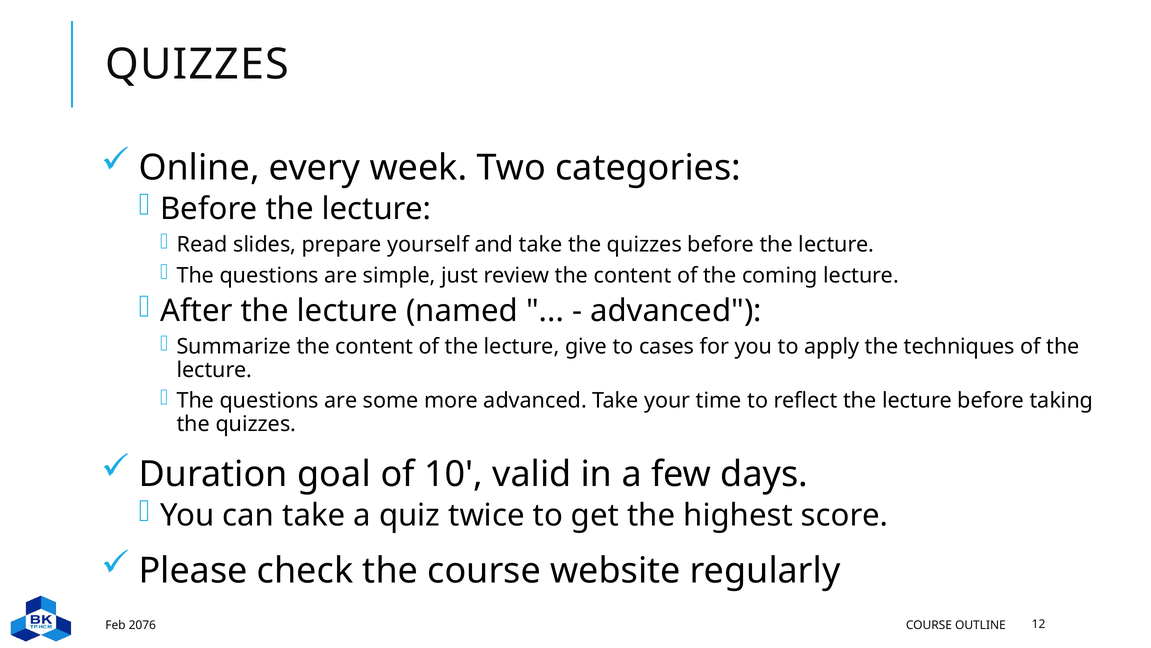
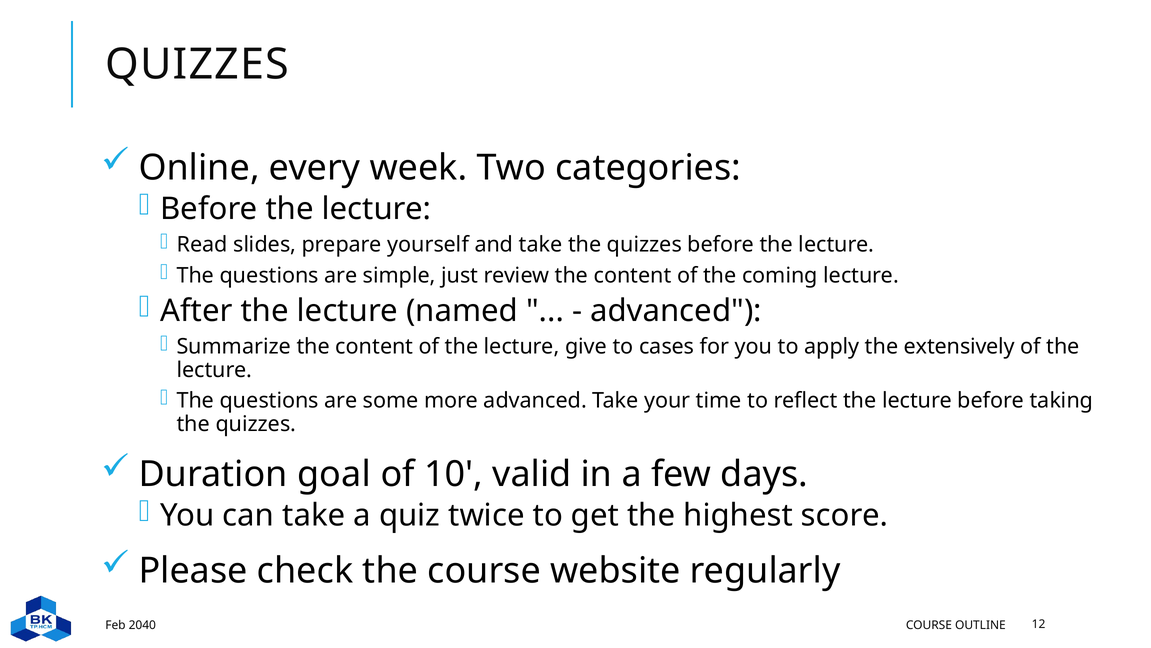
techniques: techniques -> extensively
2076: 2076 -> 2040
